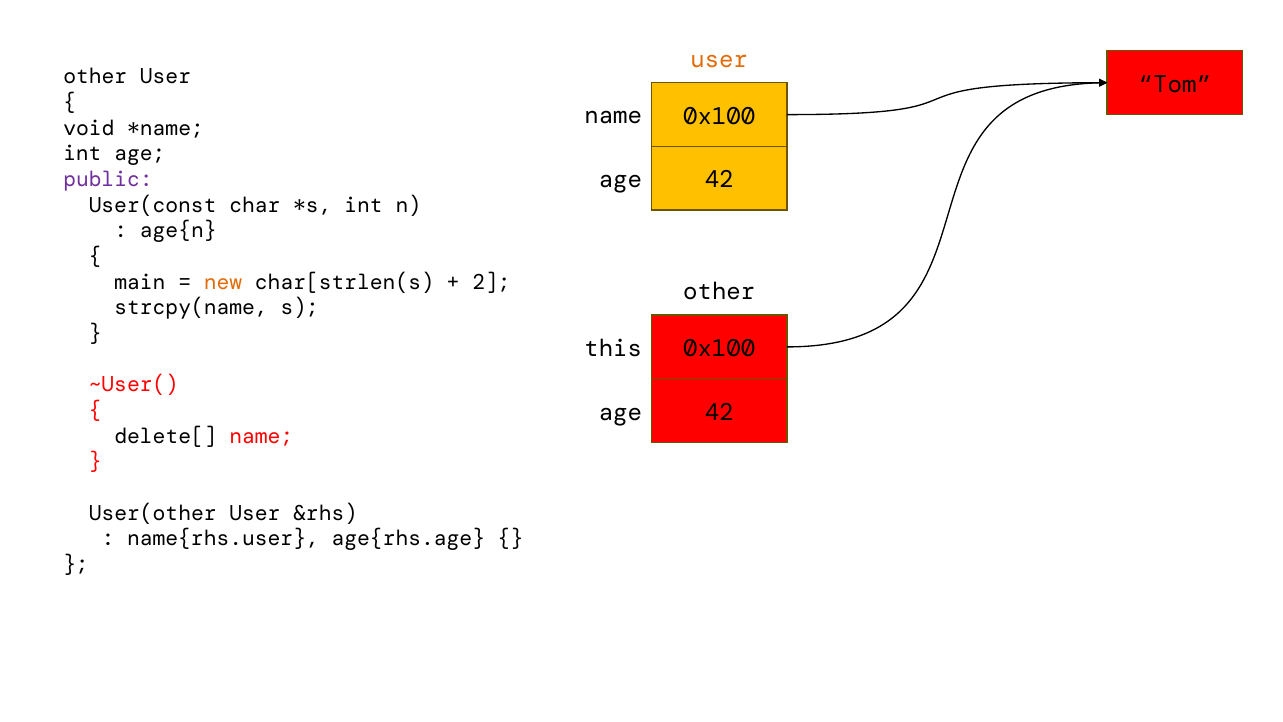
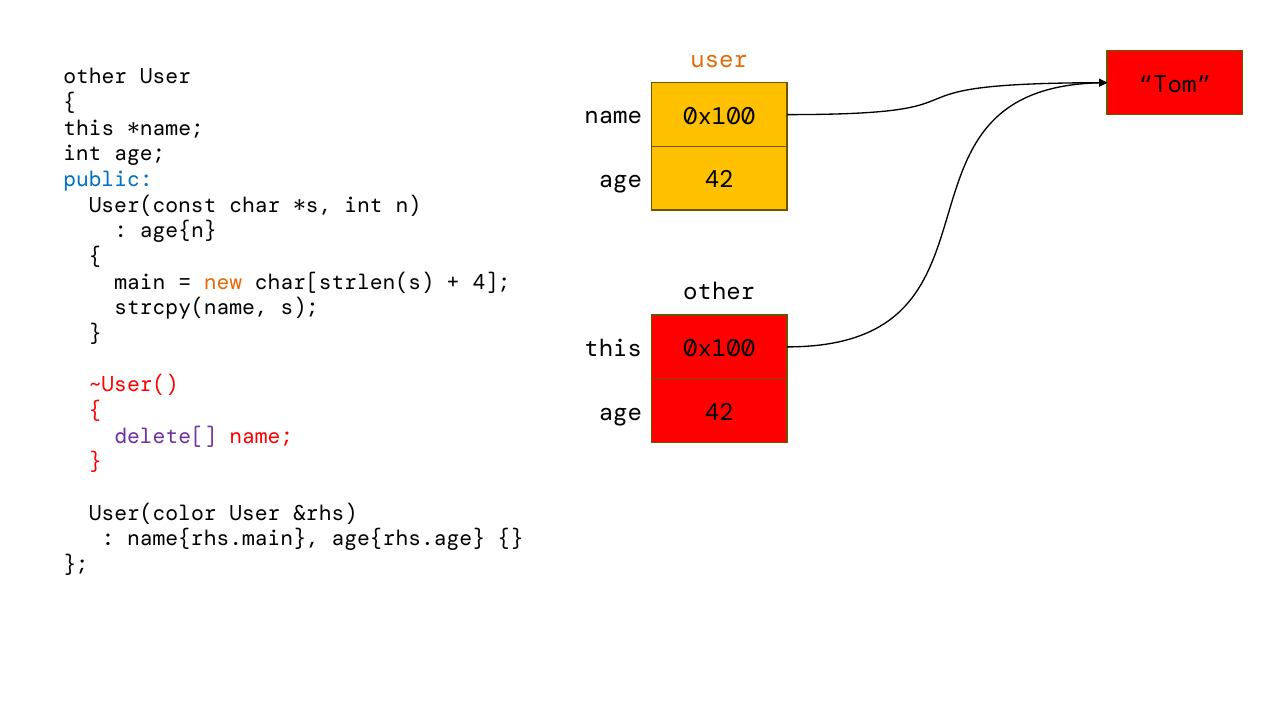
void at (89, 128): void -> this
public colour: purple -> blue
2: 2 -> 4
delete[ colour: black -> purple
User(other: User(other -> User(color
name{rhs.user: name{rhs.user -> name{rhs.main
